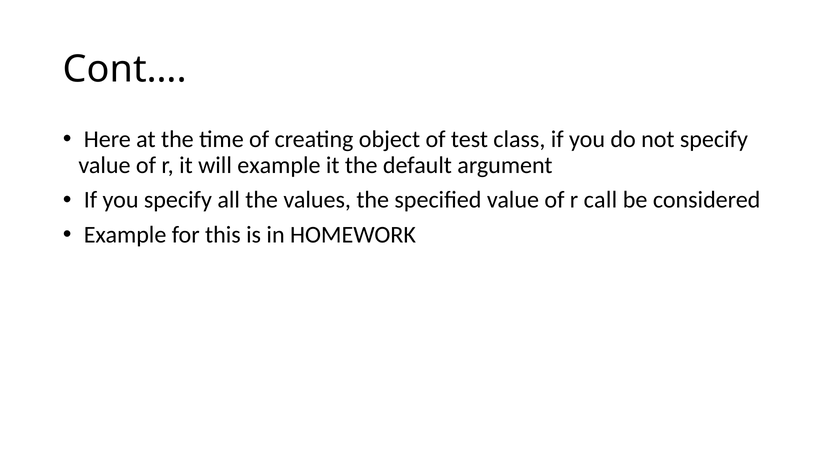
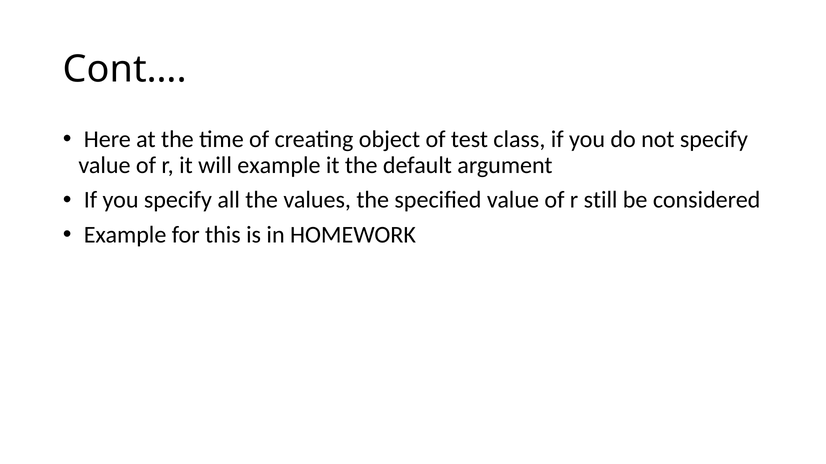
call: call -> still
